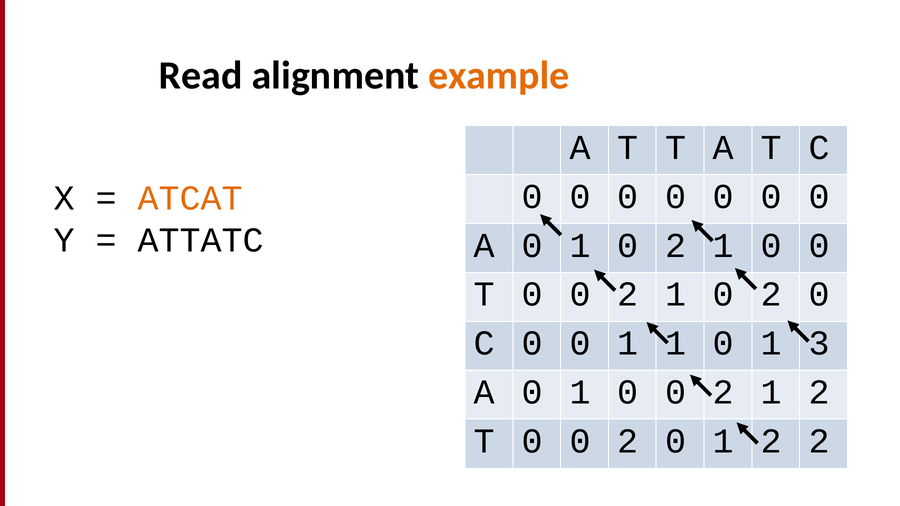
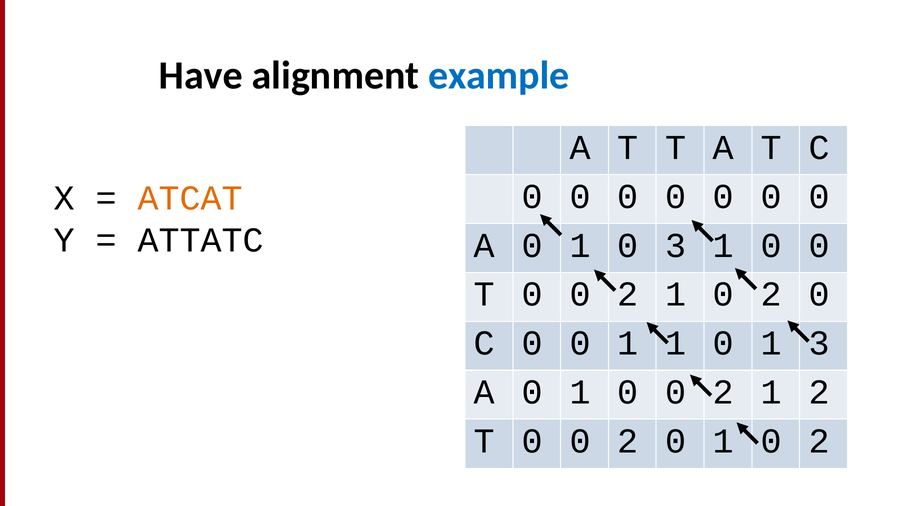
Read: Read -> Have
example colour: orange -> blue
0 1 0 2: 2 -> 3
2 0 1 2: 2 -> 0
